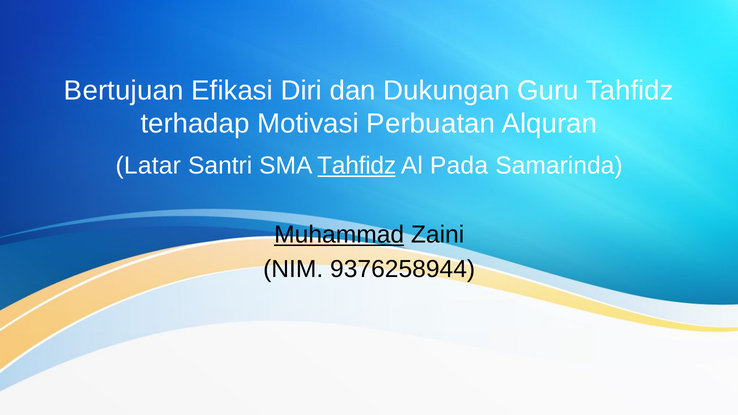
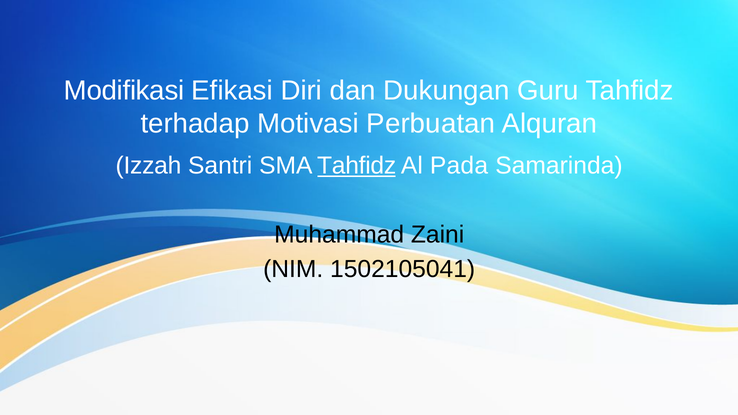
Bertujuan: Bertujuan -> Modifikasi
Latar: Latar -> Izzah
Muhammad underline: present -> none
9376258944: 9376258944 -> 1502105041
